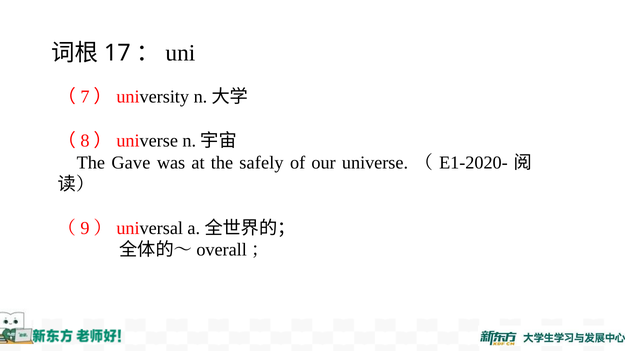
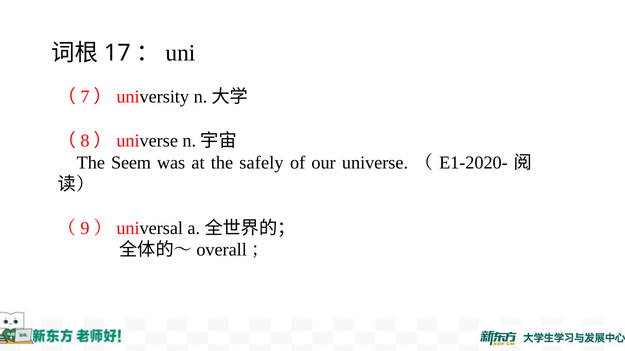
Gave: Gave -> Seem
